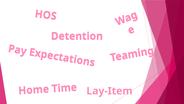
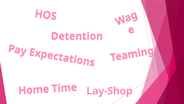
Lay-Item: Lay-Item -> Lay-Shop
